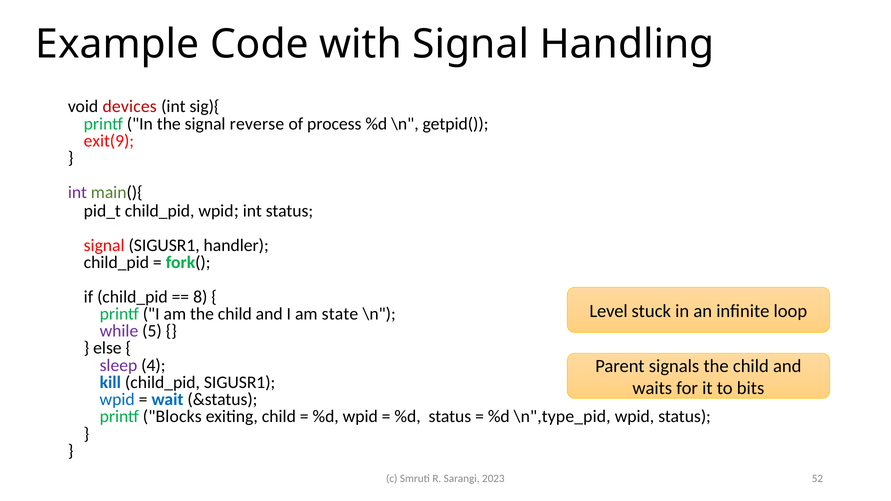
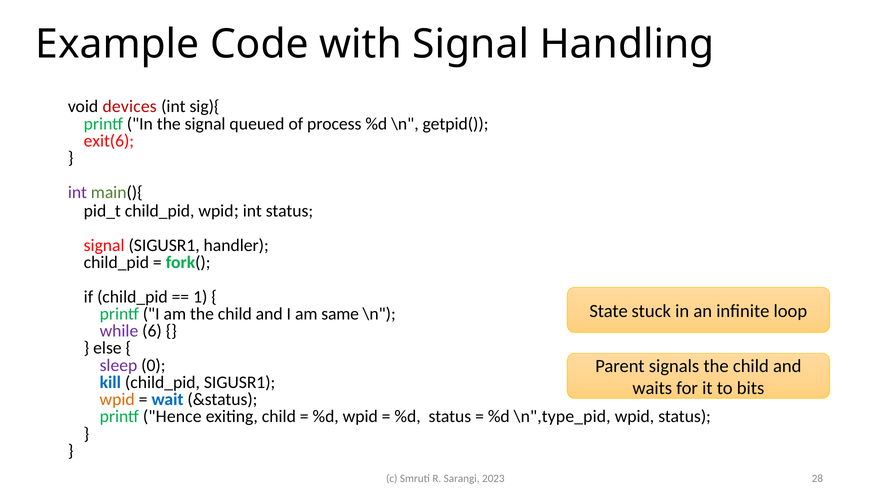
reverse: reverse -> queued
exit(9: exit(9 -> exit(6
8: 8 -> 1
Level: Level -> State
state: state -> same
5: 5 -> 6
4: 4 -> 0
wpid at (117, 400) colour: blue -> orange
Blocks: Blocks -> Hence
52: 52 -> 28
